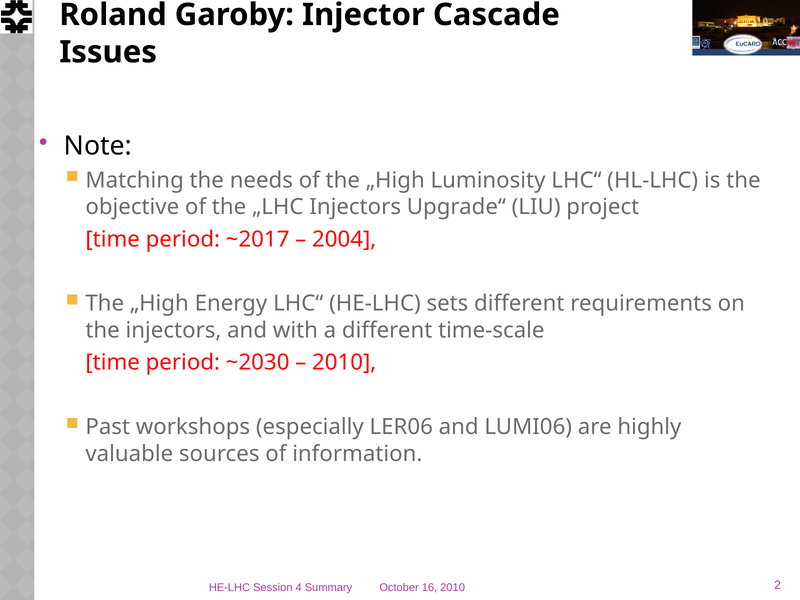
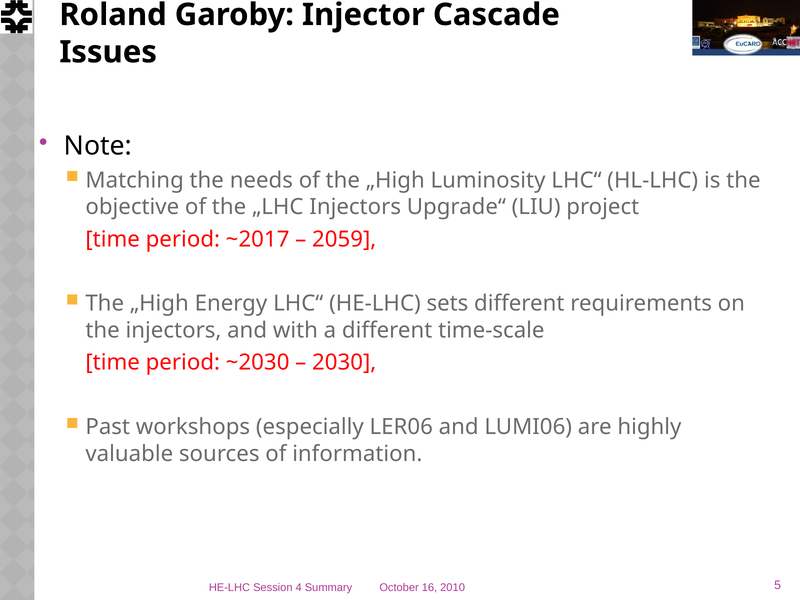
2004: 2004 -> 2059
2010 at (344, 363): 2010 -> 2030
2: 2 -> 5
